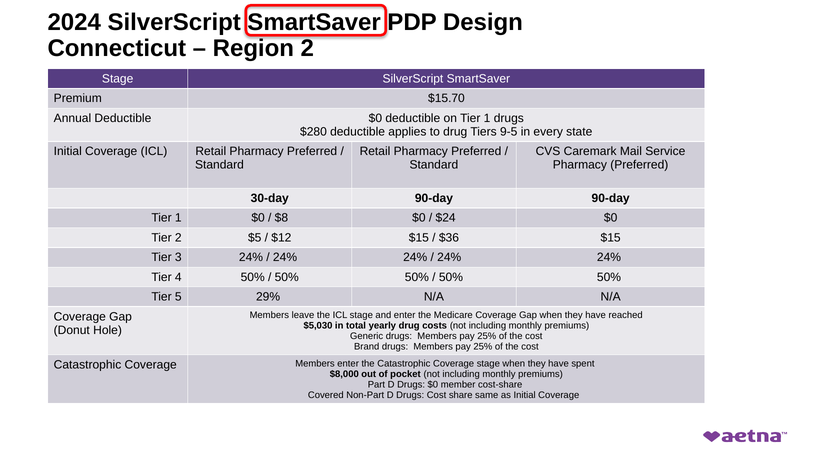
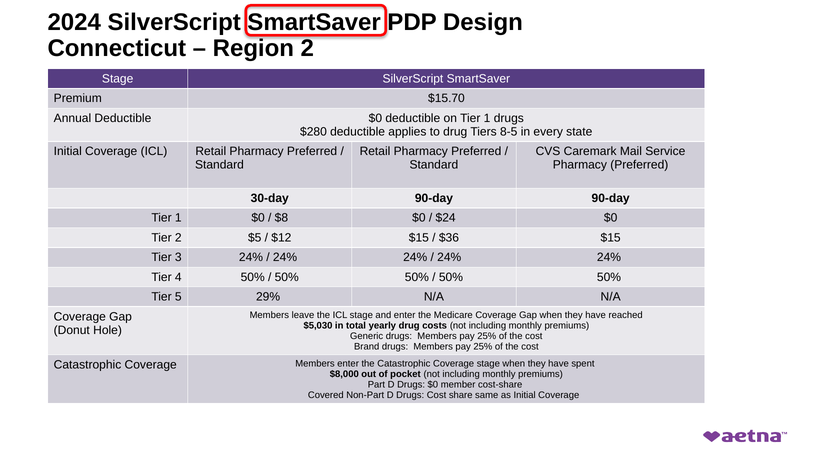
9-5: 9-5 -> 8-5
